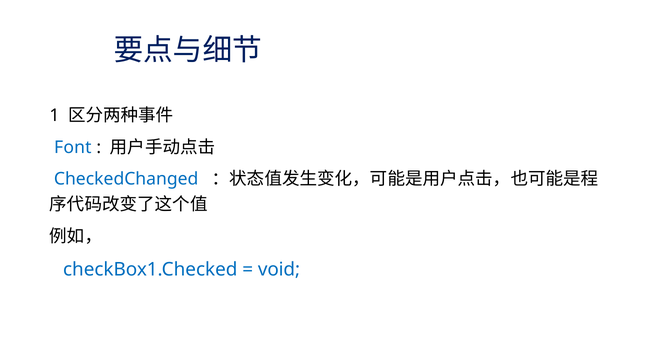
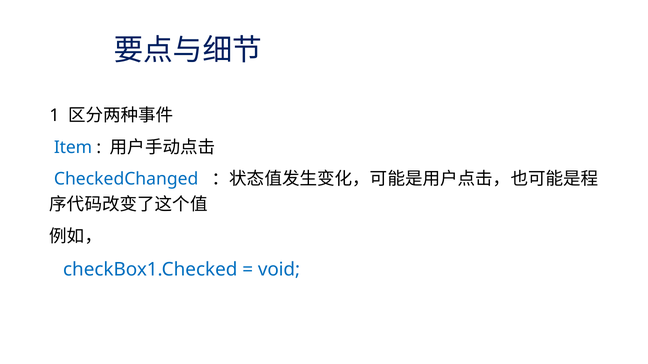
Font: Font -> Item
